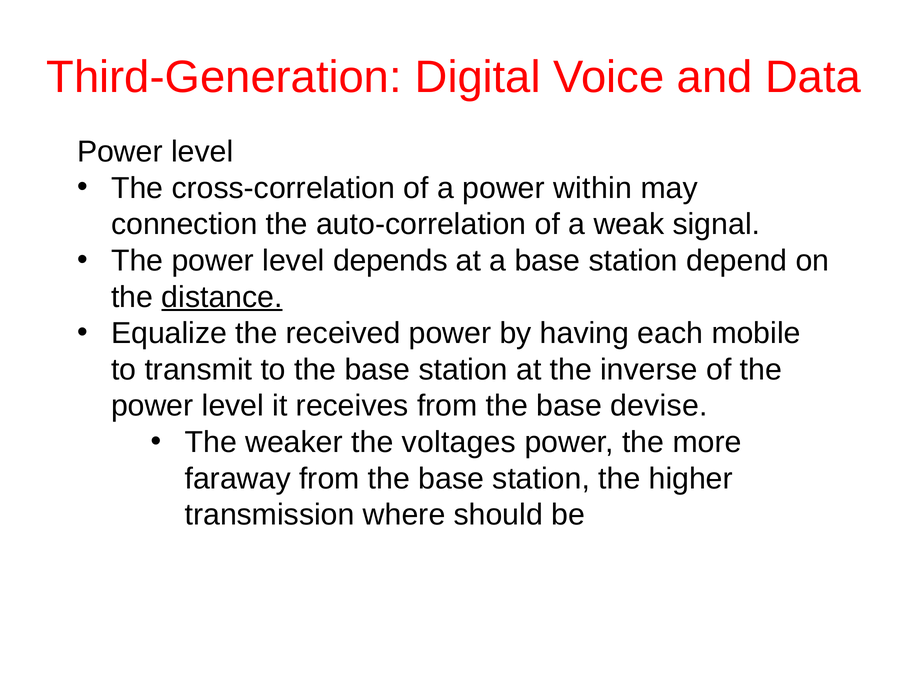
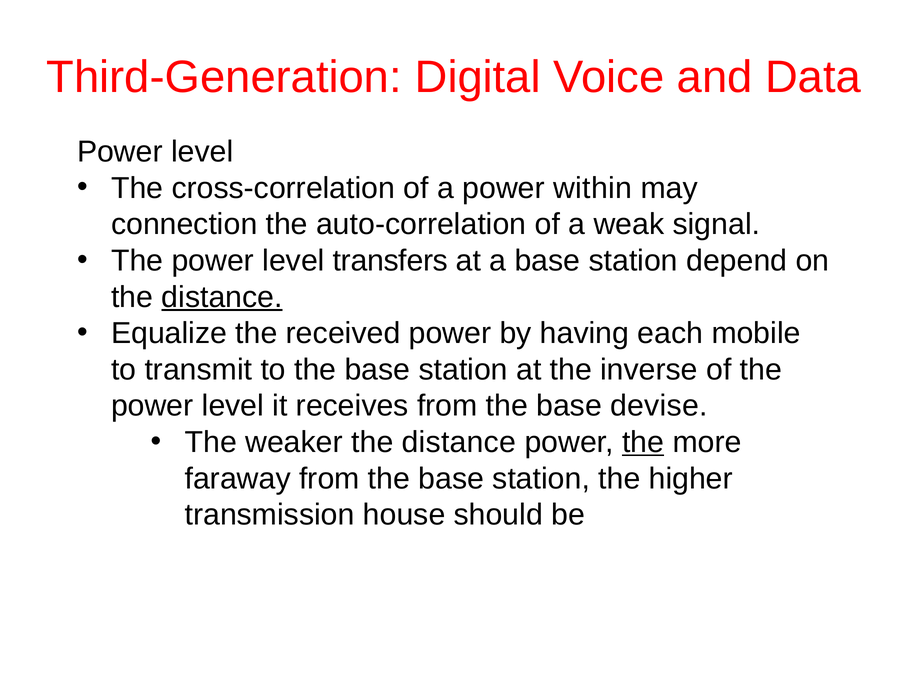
depends: depends -> transfers
weaker the voltages: voltages -> distance
the at (643, 442) underline: none -> present
where: where -> house
